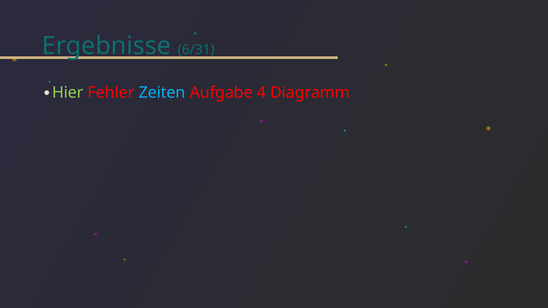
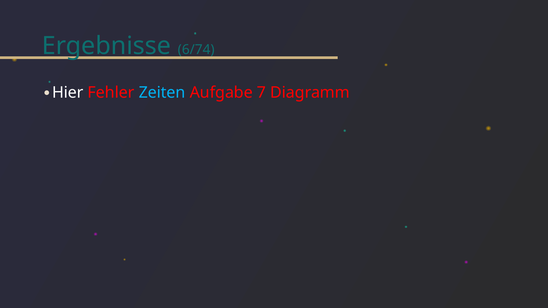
6/31: 6/31 -> 6/74
Hier colour: light green -> white
4: 4 -> 7
